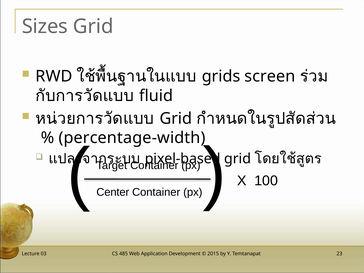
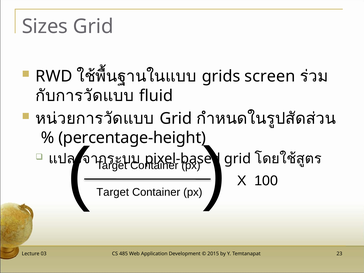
percentage-width: percentage-width -> percentage-height
Center at (113, 192): Center -> Target
